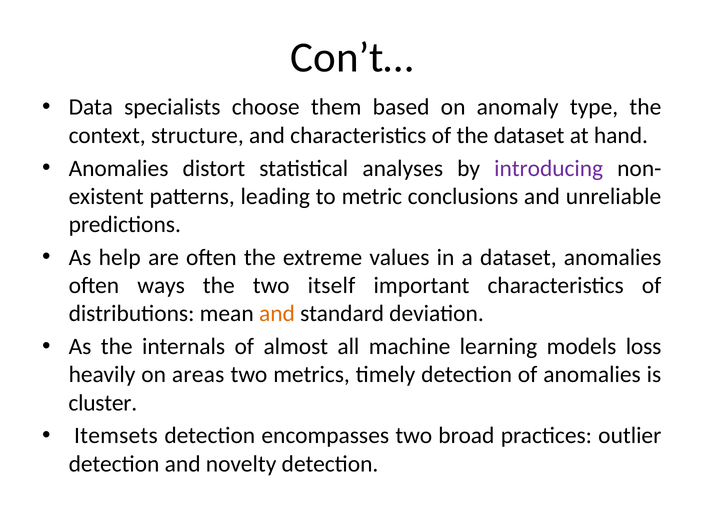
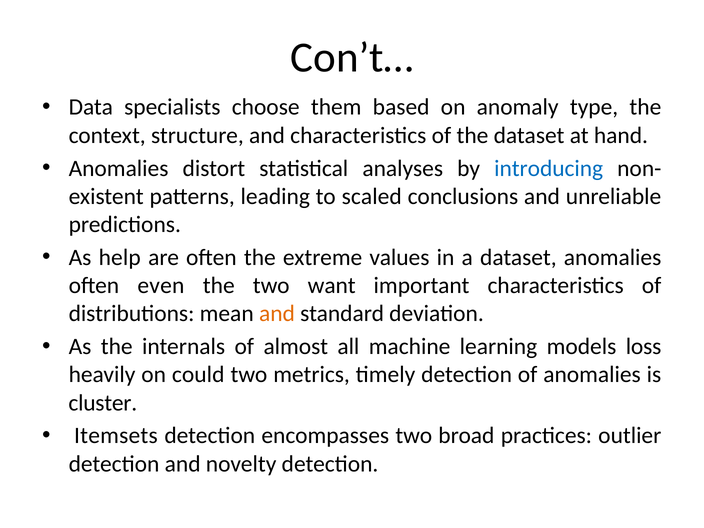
introducing colour: purple -> blue
metric: metric -> scaled
ways: ways -> even
itself: itself -> want
areas: areas -> could
